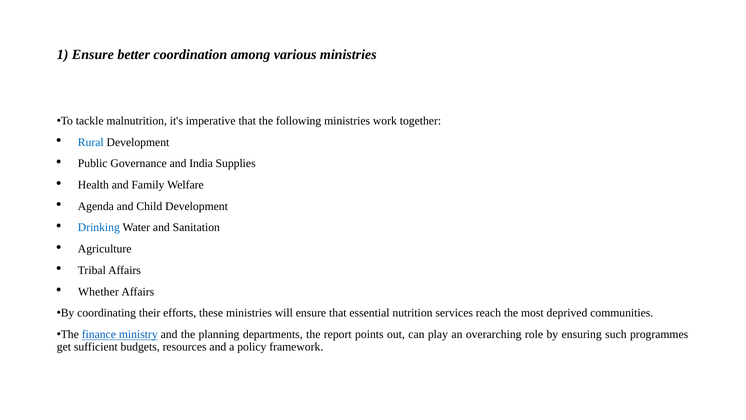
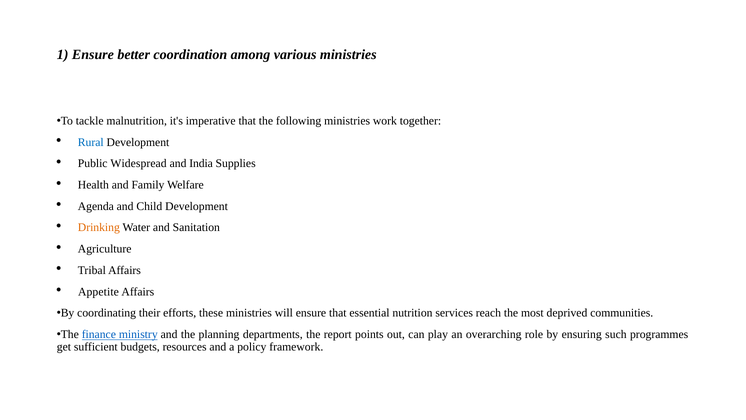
Governance: Governance -> Widespread
Drinking colour: blue -> orange
Whether: Whether -> Appetite
